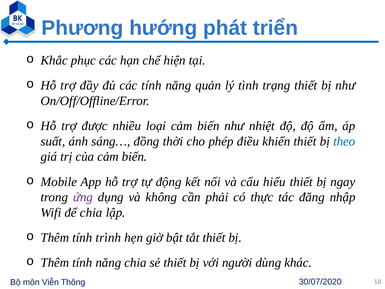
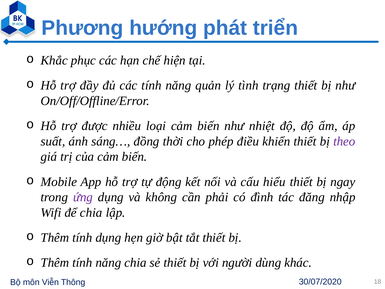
theo colour: blue -> purple
thực: thực -> đình
tính trình: trình -> dụng
